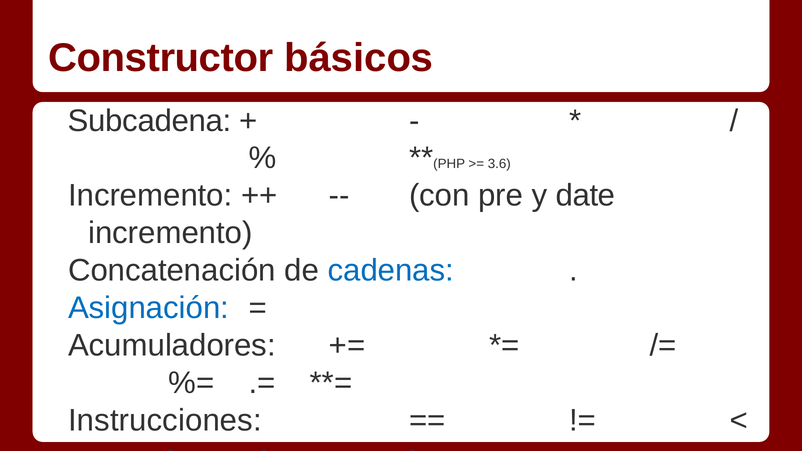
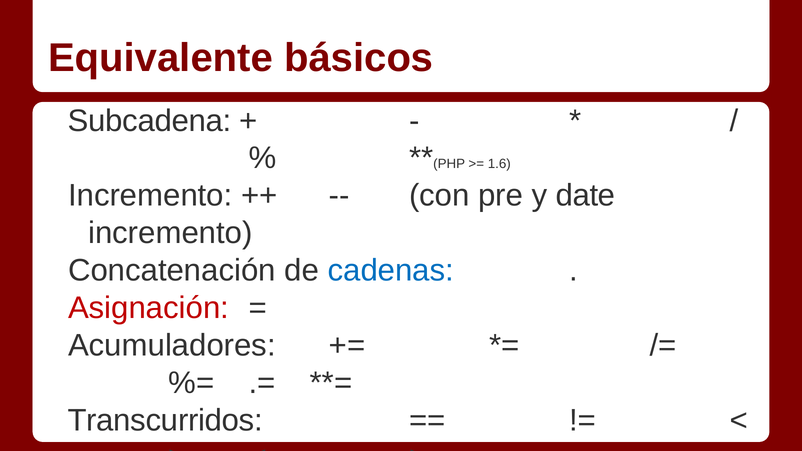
Constructor: Constructor -> Equivalente
3.6: 3.6 -> 1.6
Asignación colour: blue -> red
Instrucciones: Instrucciones -> Transcurridos
